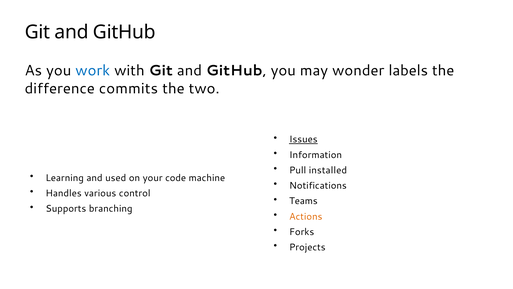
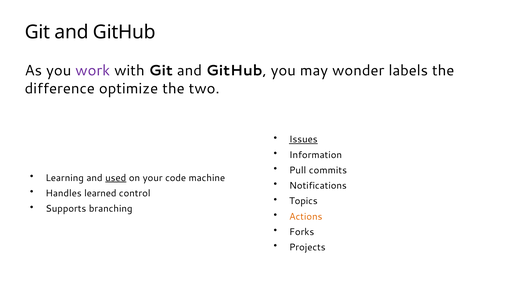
work colour: blue -> purple
commits: commits -> optimize
installed: installed -> commits
used underline: none -> present
various: various -> learned
Teams: Teams -> Topics
